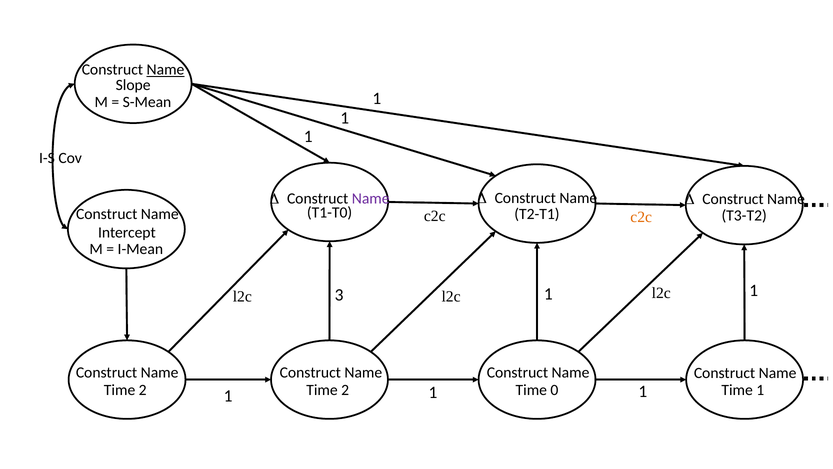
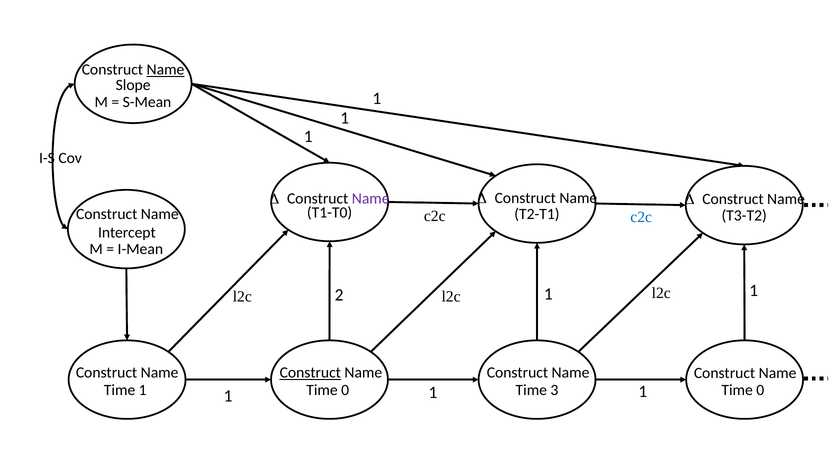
c2c at (641, 217) colour: orange -> blue
3: 3 -> 2
Construct at (310, 372) underline: none -> present
2 at (143, 390): 2 -> 1
2 at (345, 390): 2 -> 0
0: 0 -> 3
1 at (760, 390): 1 -> 0
